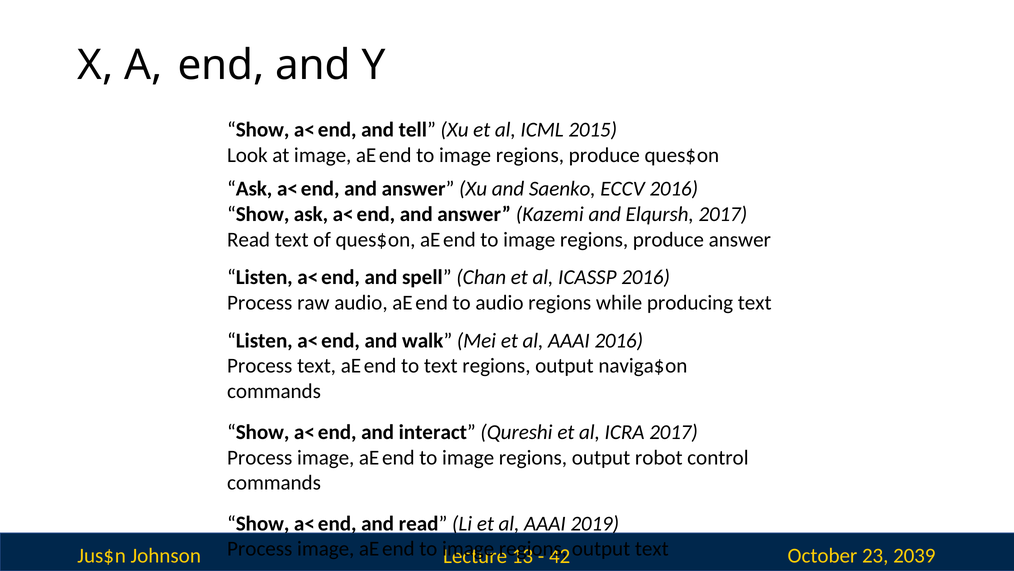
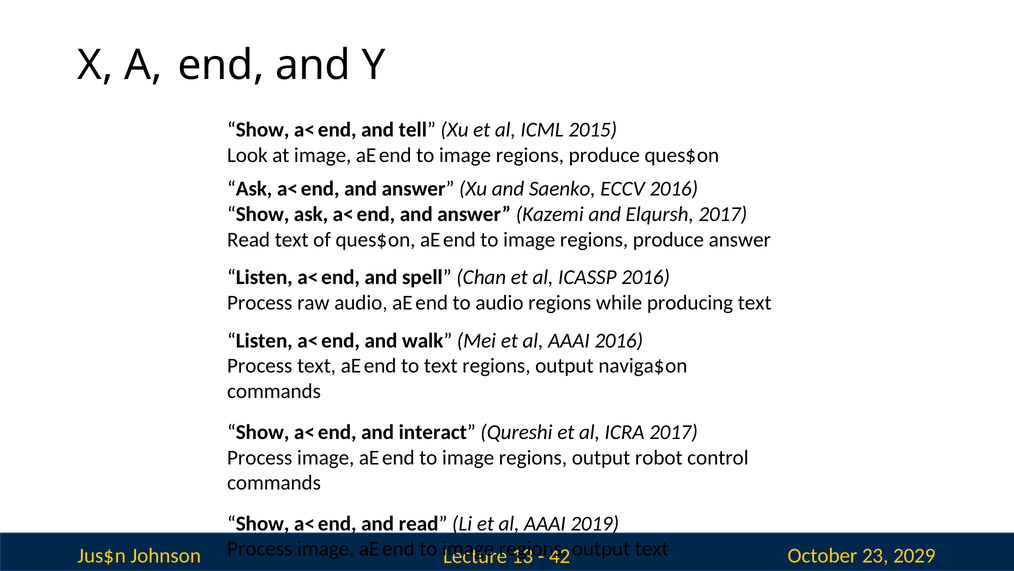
2039: 2039 -> 2029
